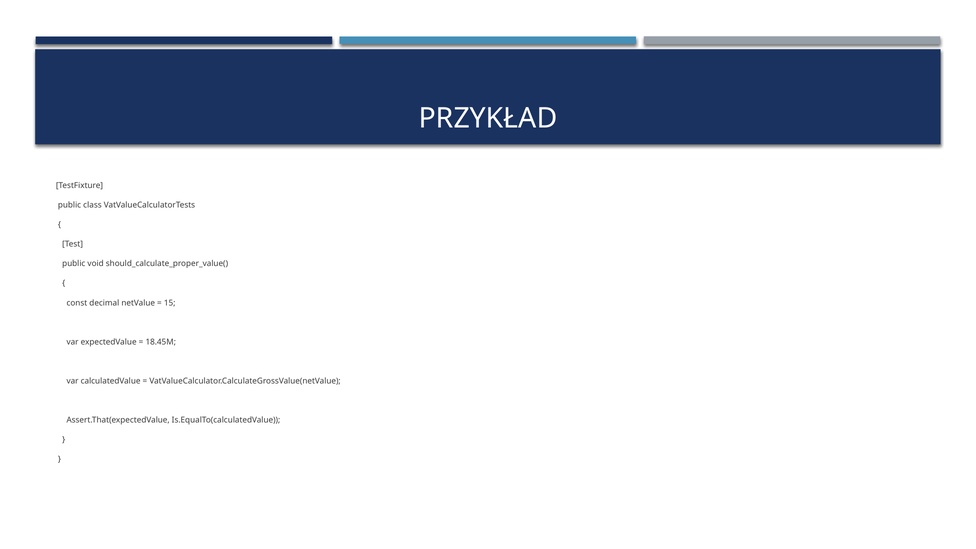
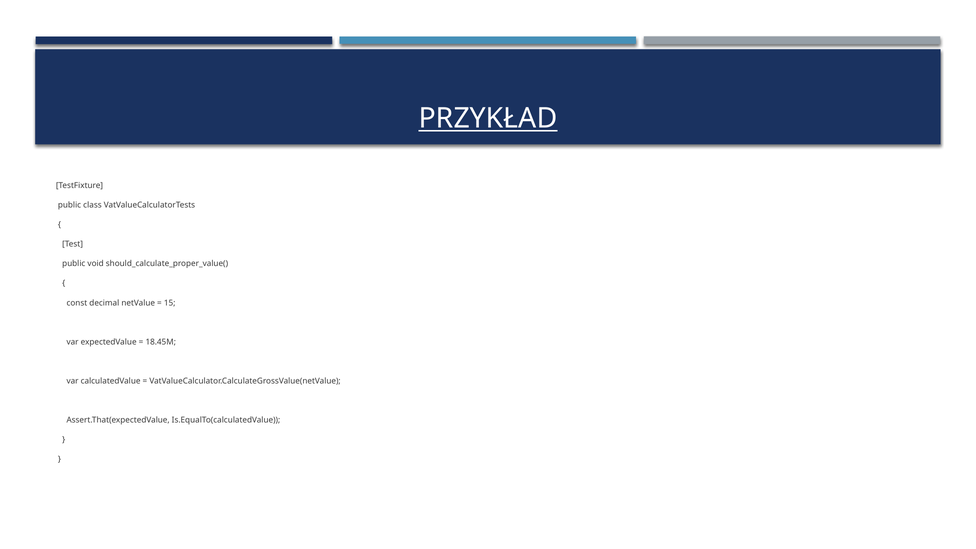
PRZYKŁAD underline: none -> present
